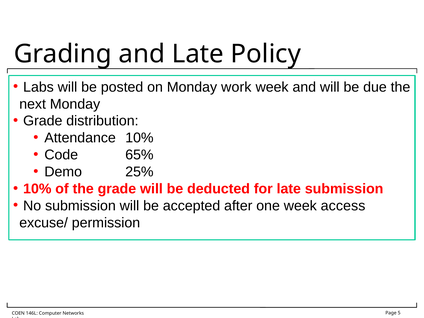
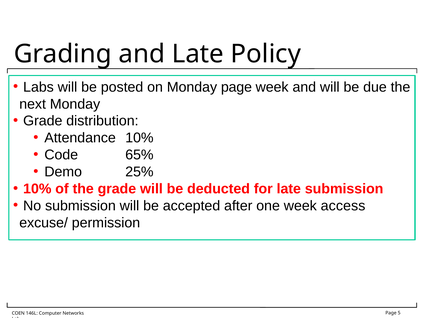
Monday work: work -> page
